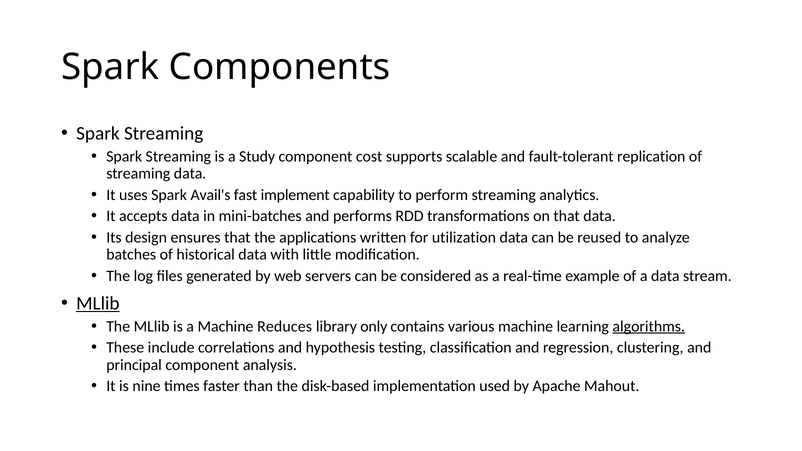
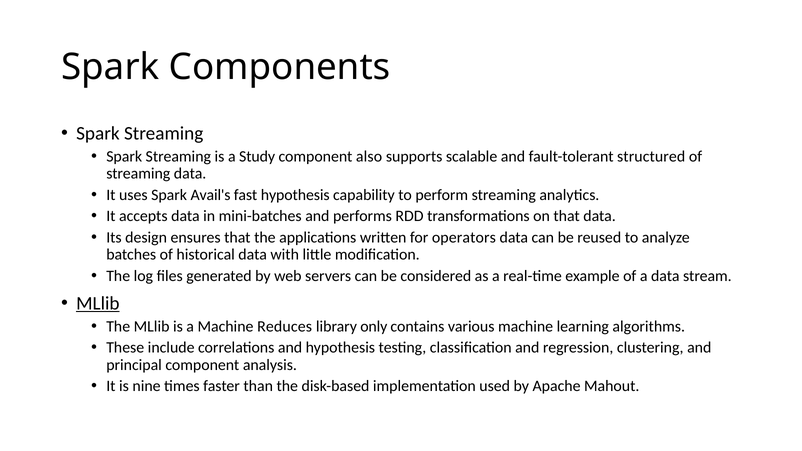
cost: cost -> also
replication: replication -> structured
fast implement: implement -> hypothesis
utilization: utilization -> operators
algorithms underline: present -> none
